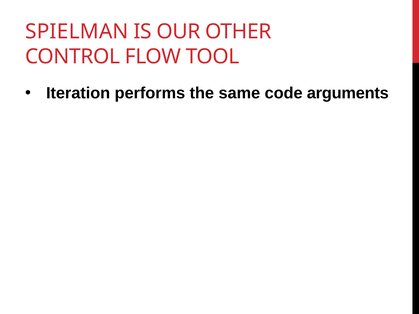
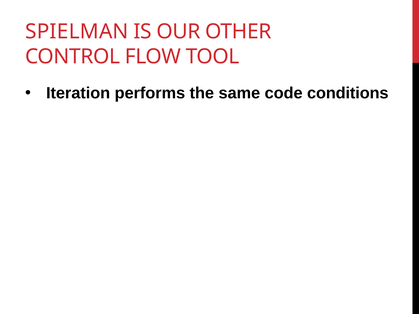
arguments: arguments -> conditions
